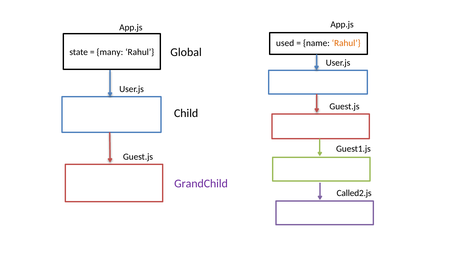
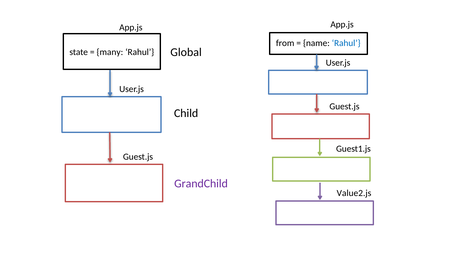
used: used -> from
Rahul at (346, 43) colour: orange -> blue
Called2.js: Called2.js -> Value2.js
